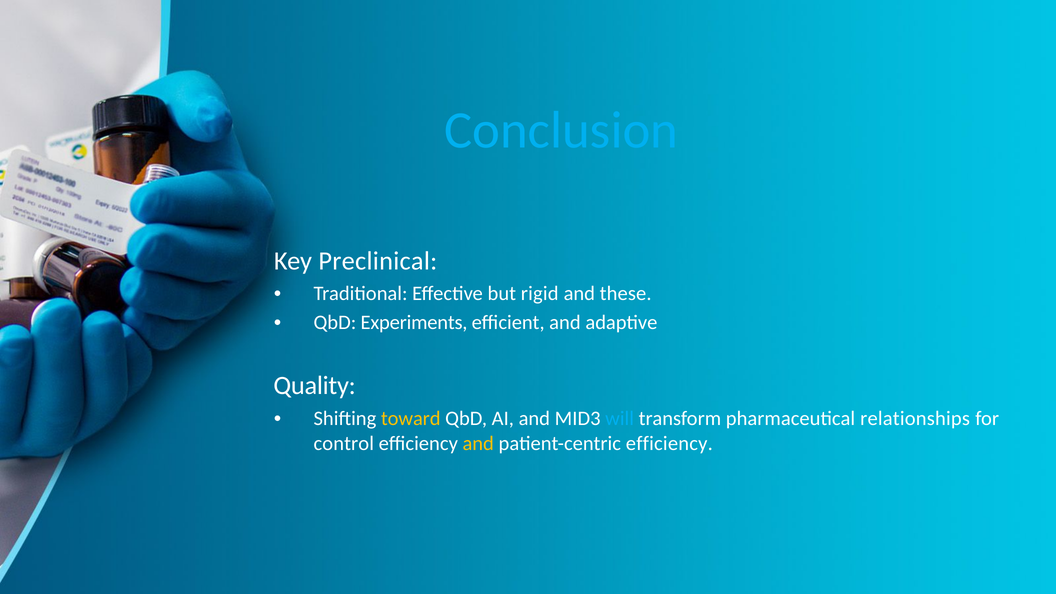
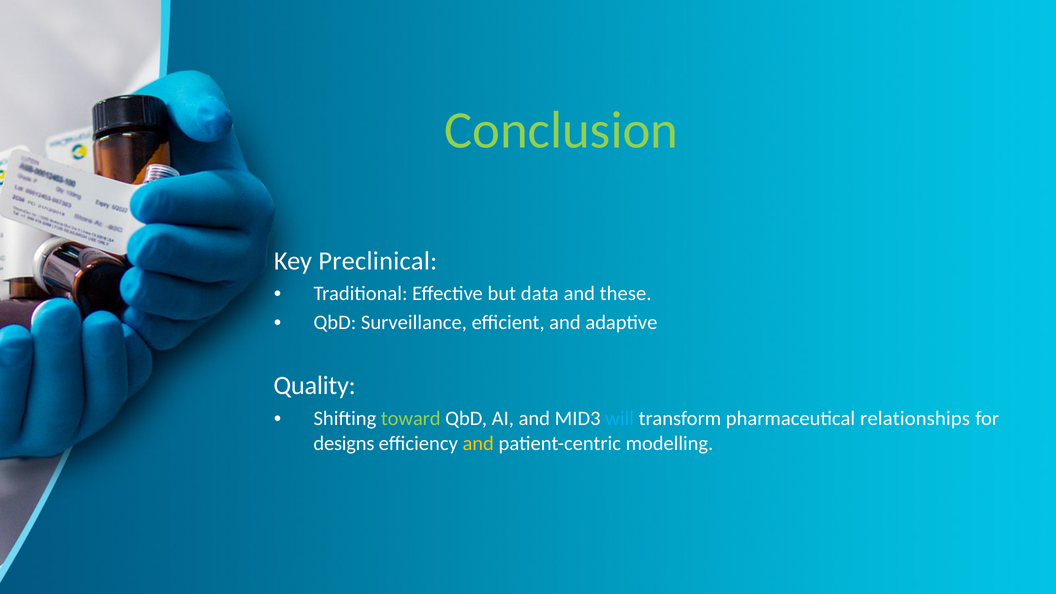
Conclusion colour: light blue -> light green
rigid: rigid -> data
Experiments: Experiments -> Surveillance
toward colour: yellow -> light green
control: control -> designs
patient-centric efficiency: efficiency -> modelling
